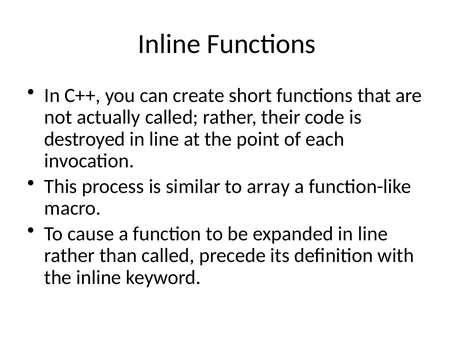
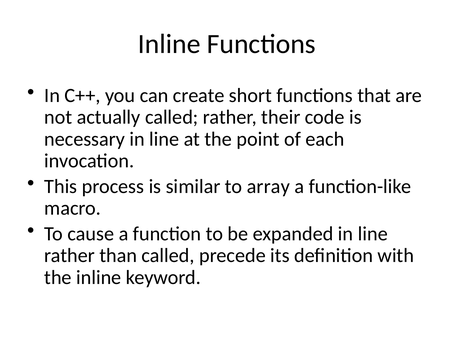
destroyed: destroyed -> necessary
